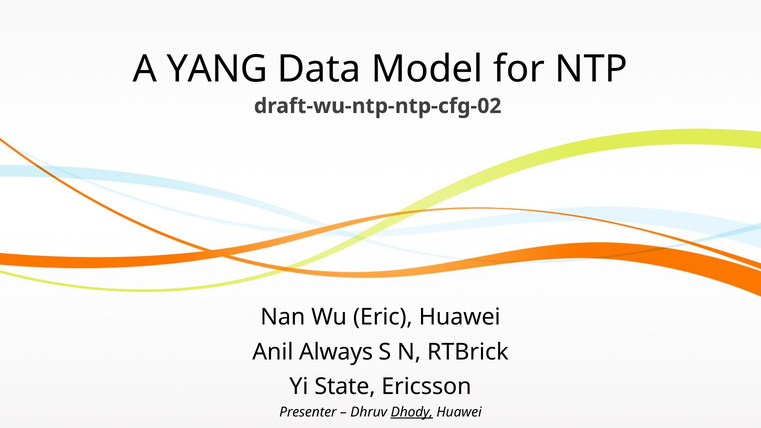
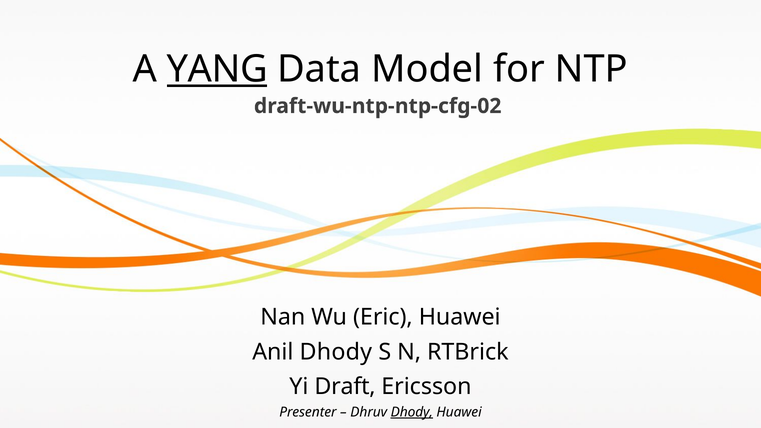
YANG underline: none -> present
Anil Always: Always -> Dhody
State: State -> Draft
